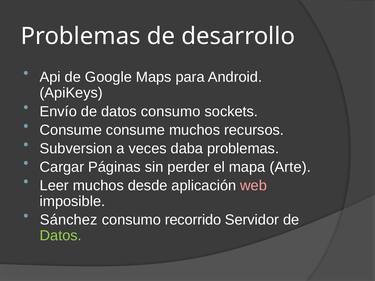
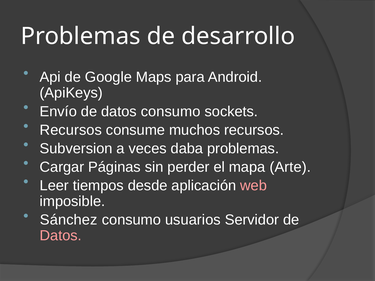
Consume at (71, 130): Consume -> Recursos
Leer muchos: muchos -> tiempos
recorrido: recorrido -> usuarios
Datos at (61, 236) colour: light green -> pink
